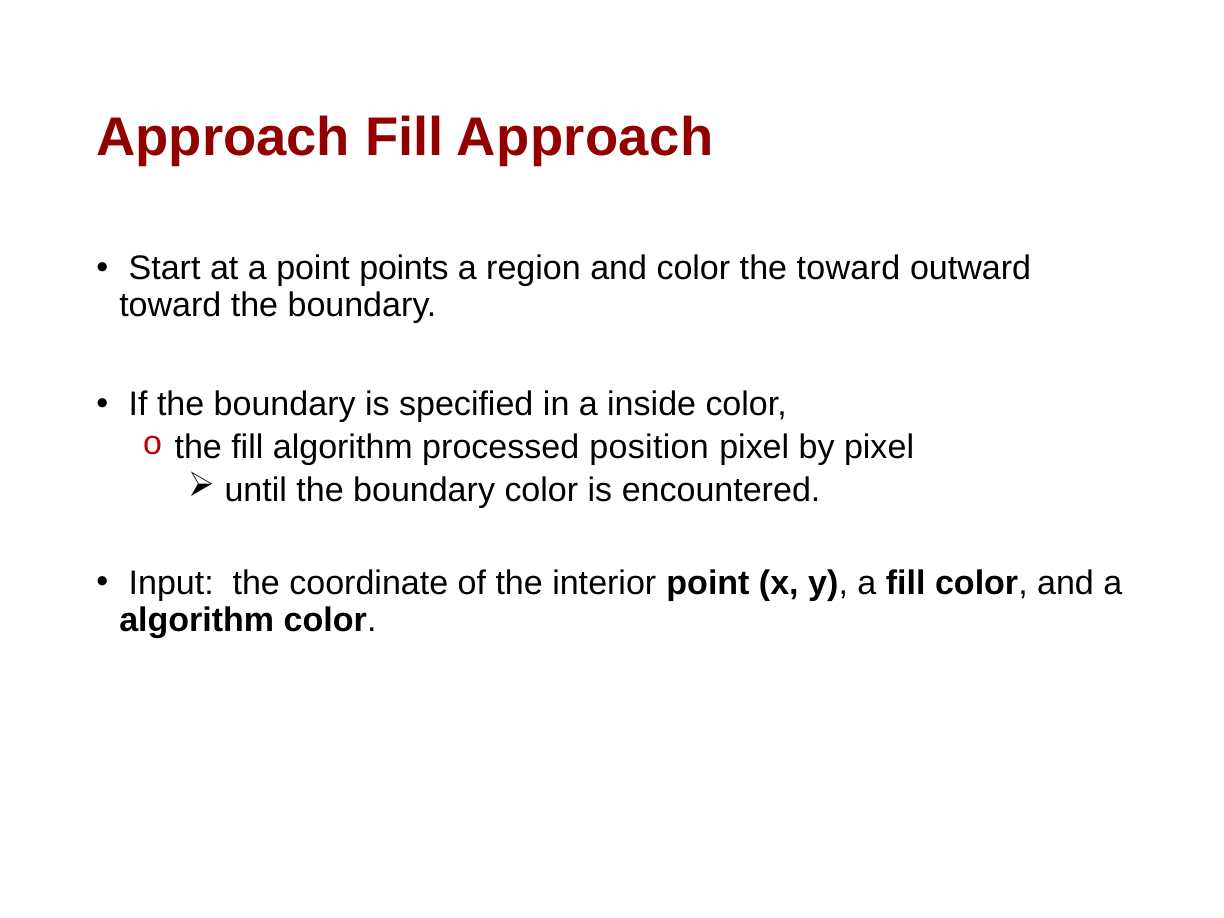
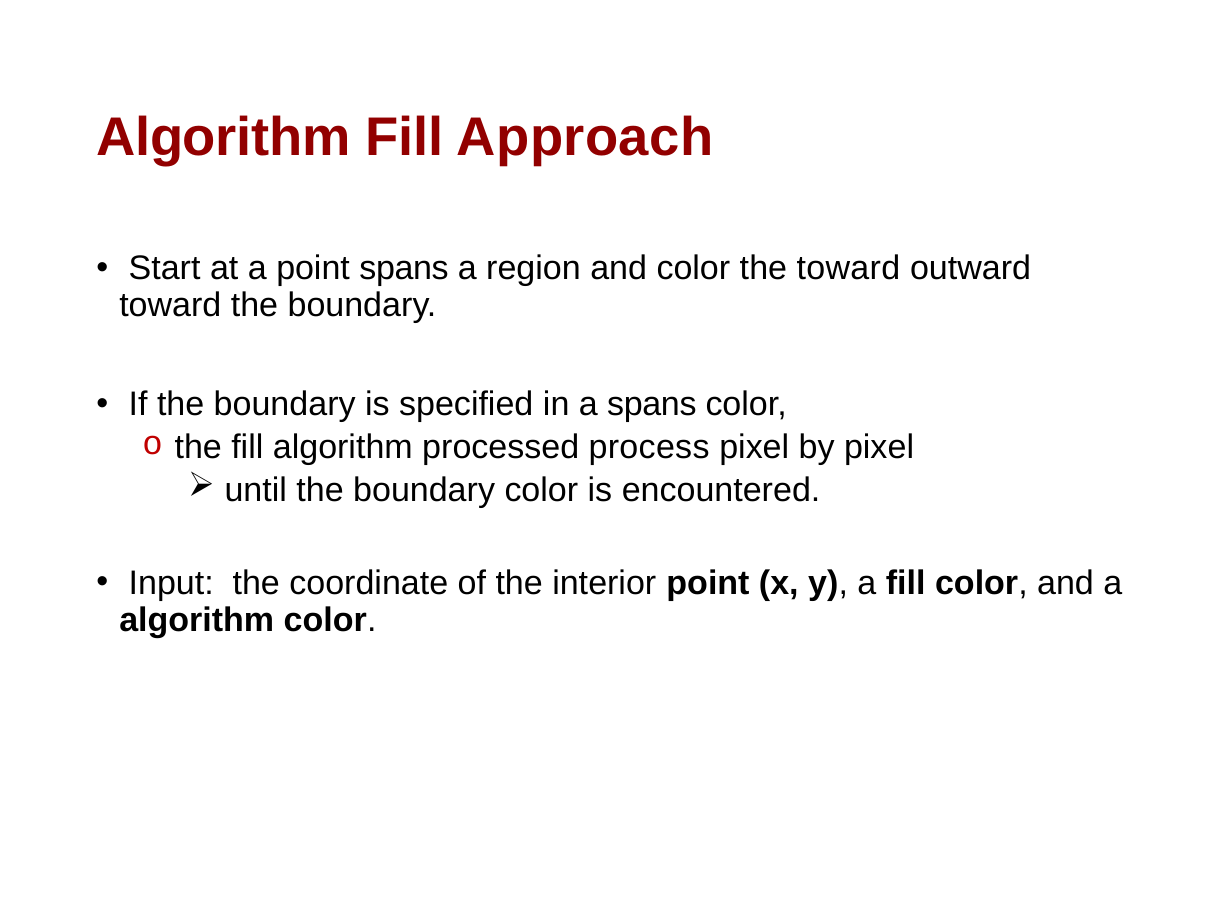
Approach at (223, 137): Approach -> Algorithm
point points: points -> spans
a inside: inside -> spans
position: position -> process
